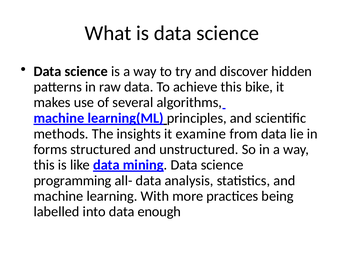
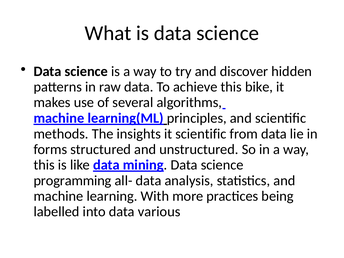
it examine: examine -> scientific
enough: enough -> various
